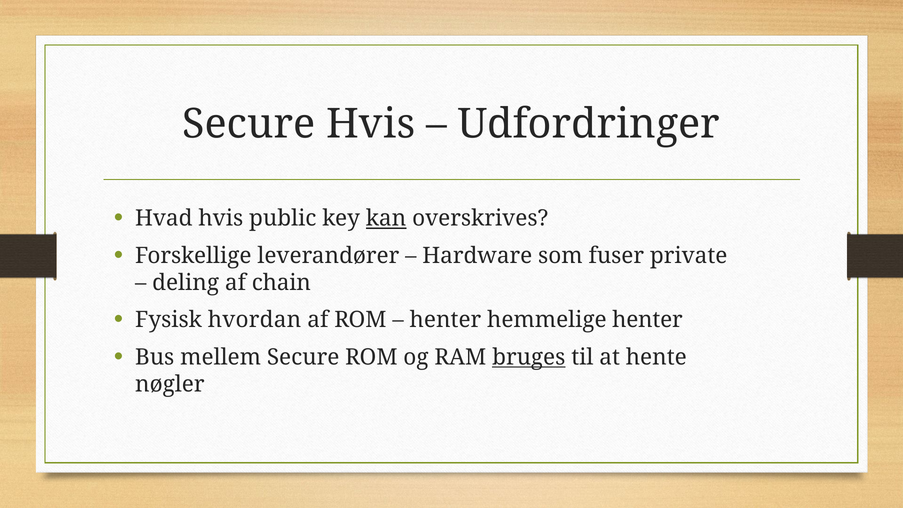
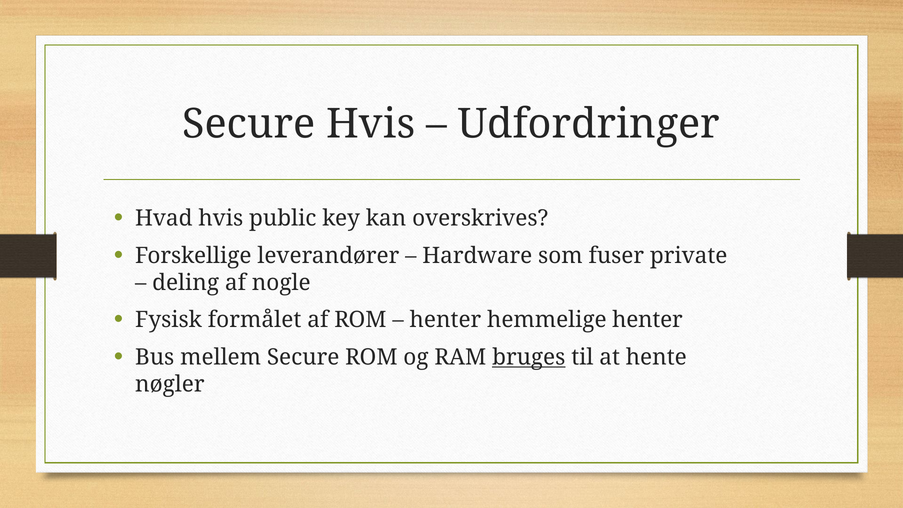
kan underline: present -> none
chain: chain -> nogle
hvordan: hvordan -> formålet
